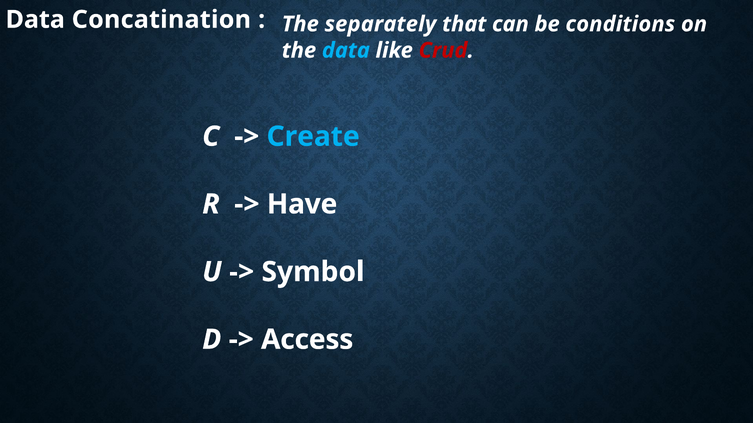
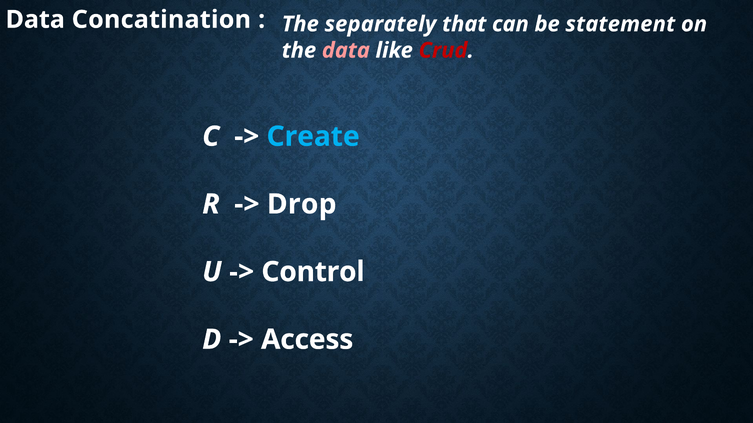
conditions: conditions -> statement
data at (346, 50) colour: light blue -> pink
Have: Have -> Drop
Symbol: Symbol -> Control
